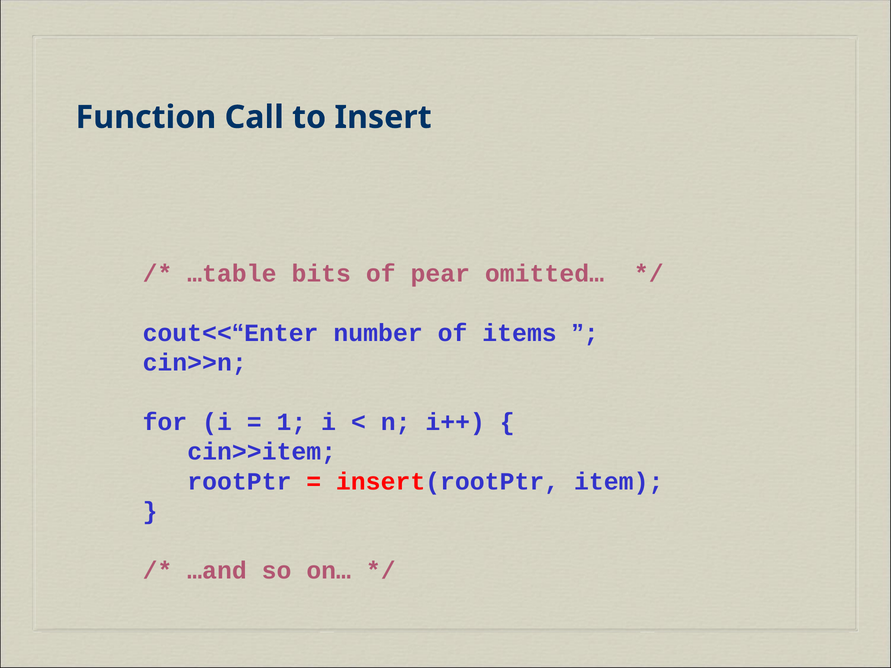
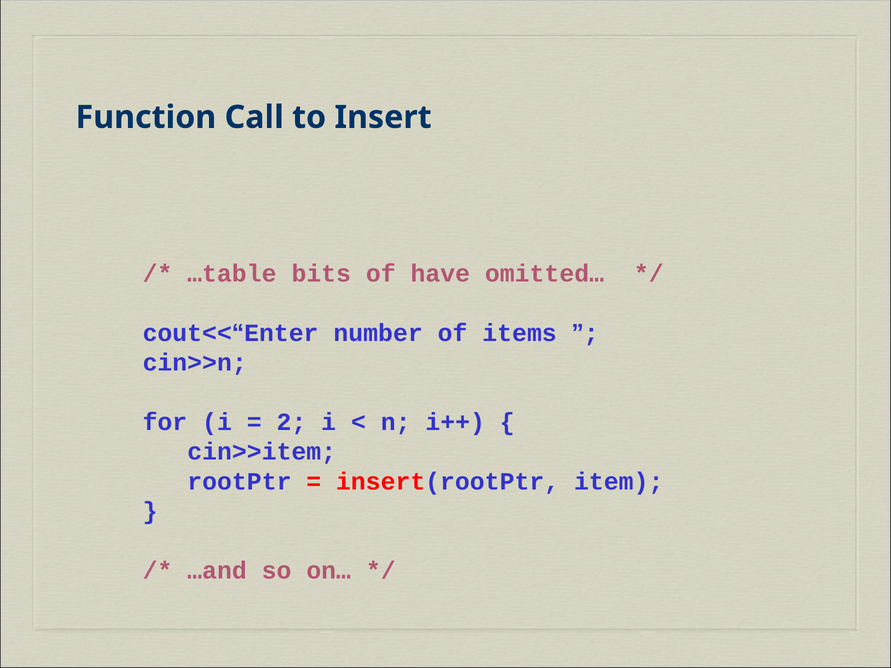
pear: pear -> have
1: 1 -> 2
